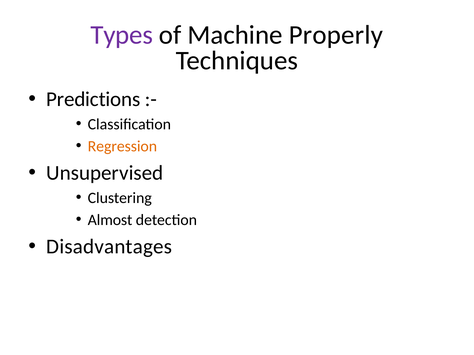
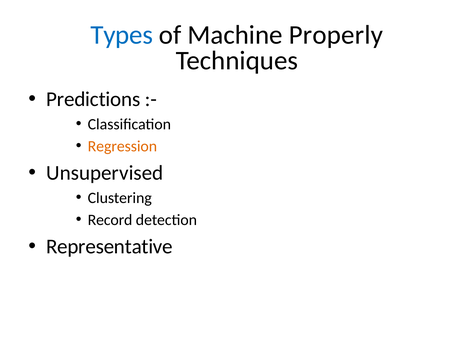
Types colour: purple -> blue
Almost: Almost -> Record
Disadvantages: Disadvantages -> Representative
